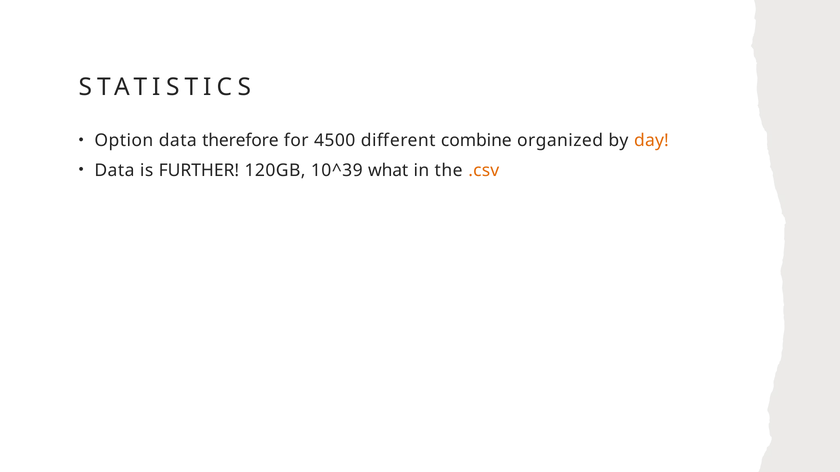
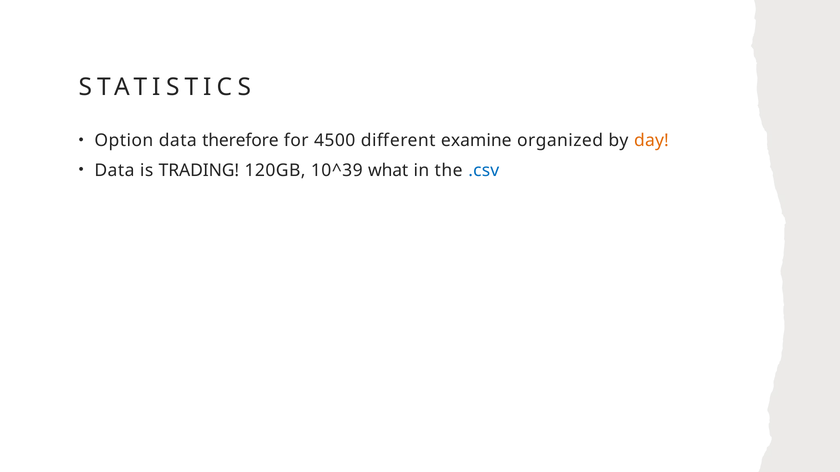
combine: combine -> examine
FURTHER: FURTHER -> TRADING
.csv colour: orange -> blue
